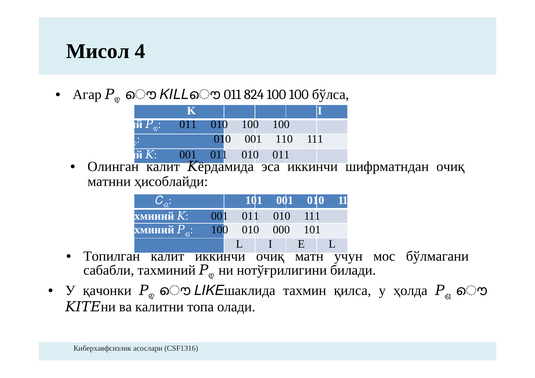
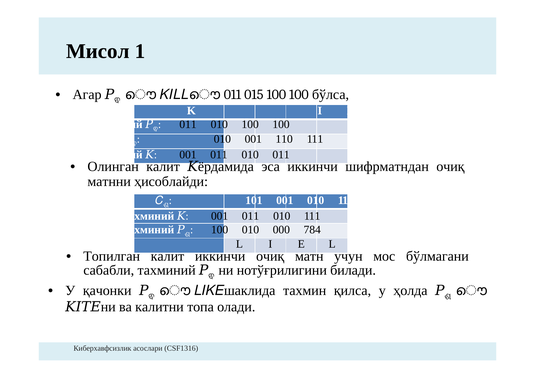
4: 4 -> 1
824: 824 -> 015
101 at (312, 230): 101 -> 784
